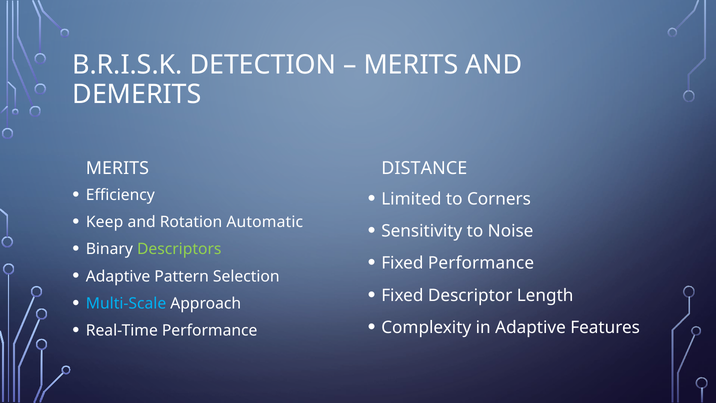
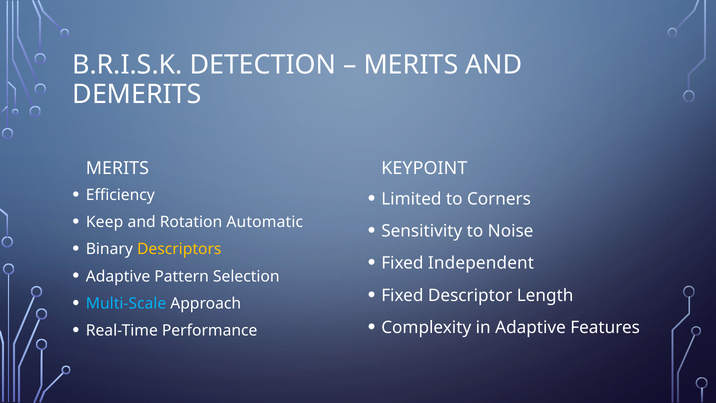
DISTANCE: DISTANCE -> KEYPOINT
Descriptors colour: light green -> yellow
Fixed Performance: Performance -> Independent
